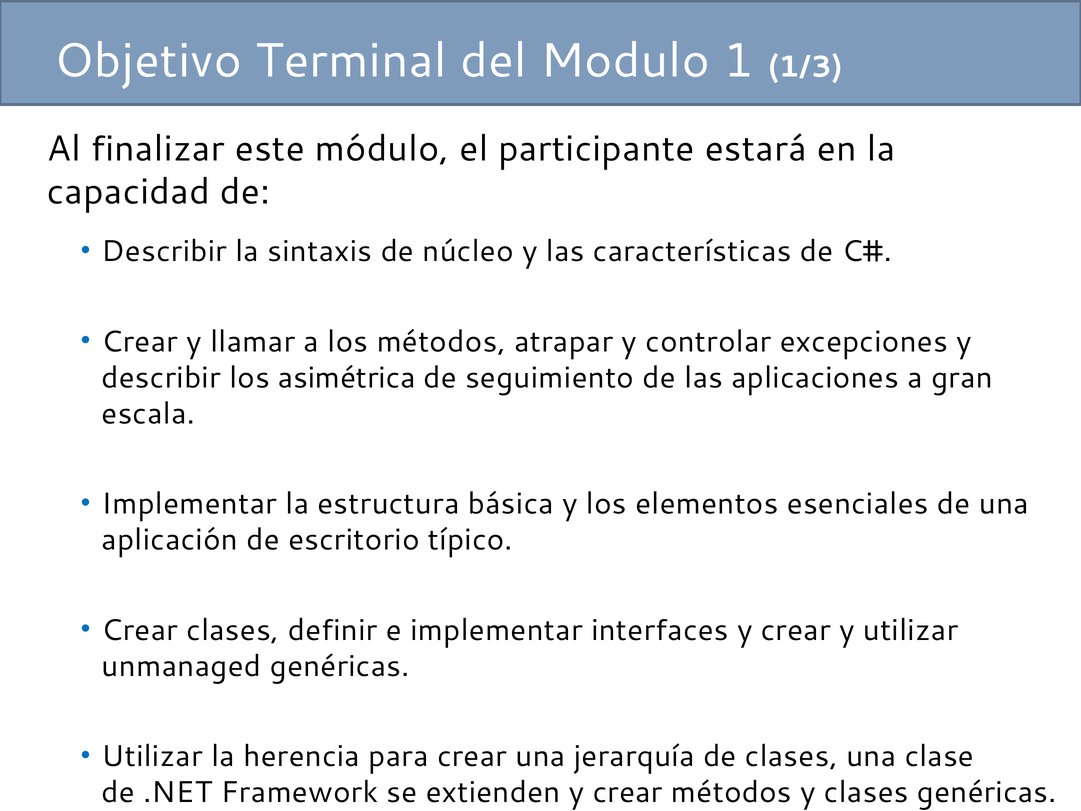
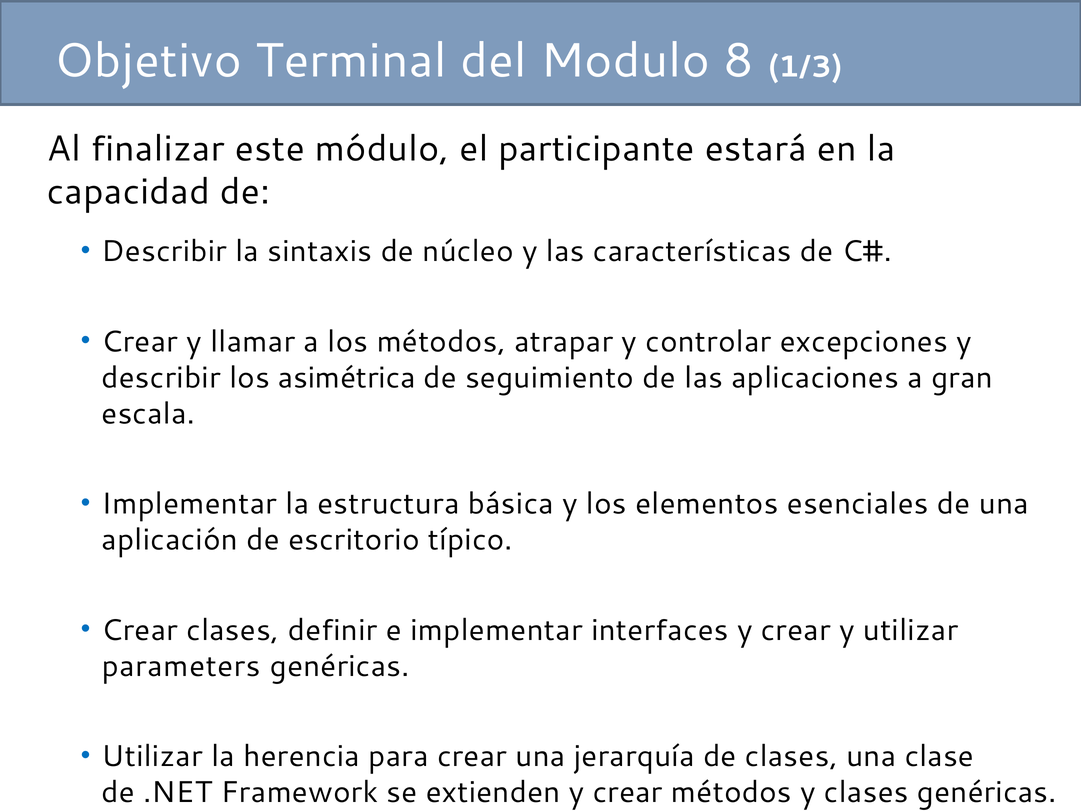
1: 1 -> 8
unmanaged: unmanaged -> parameters
